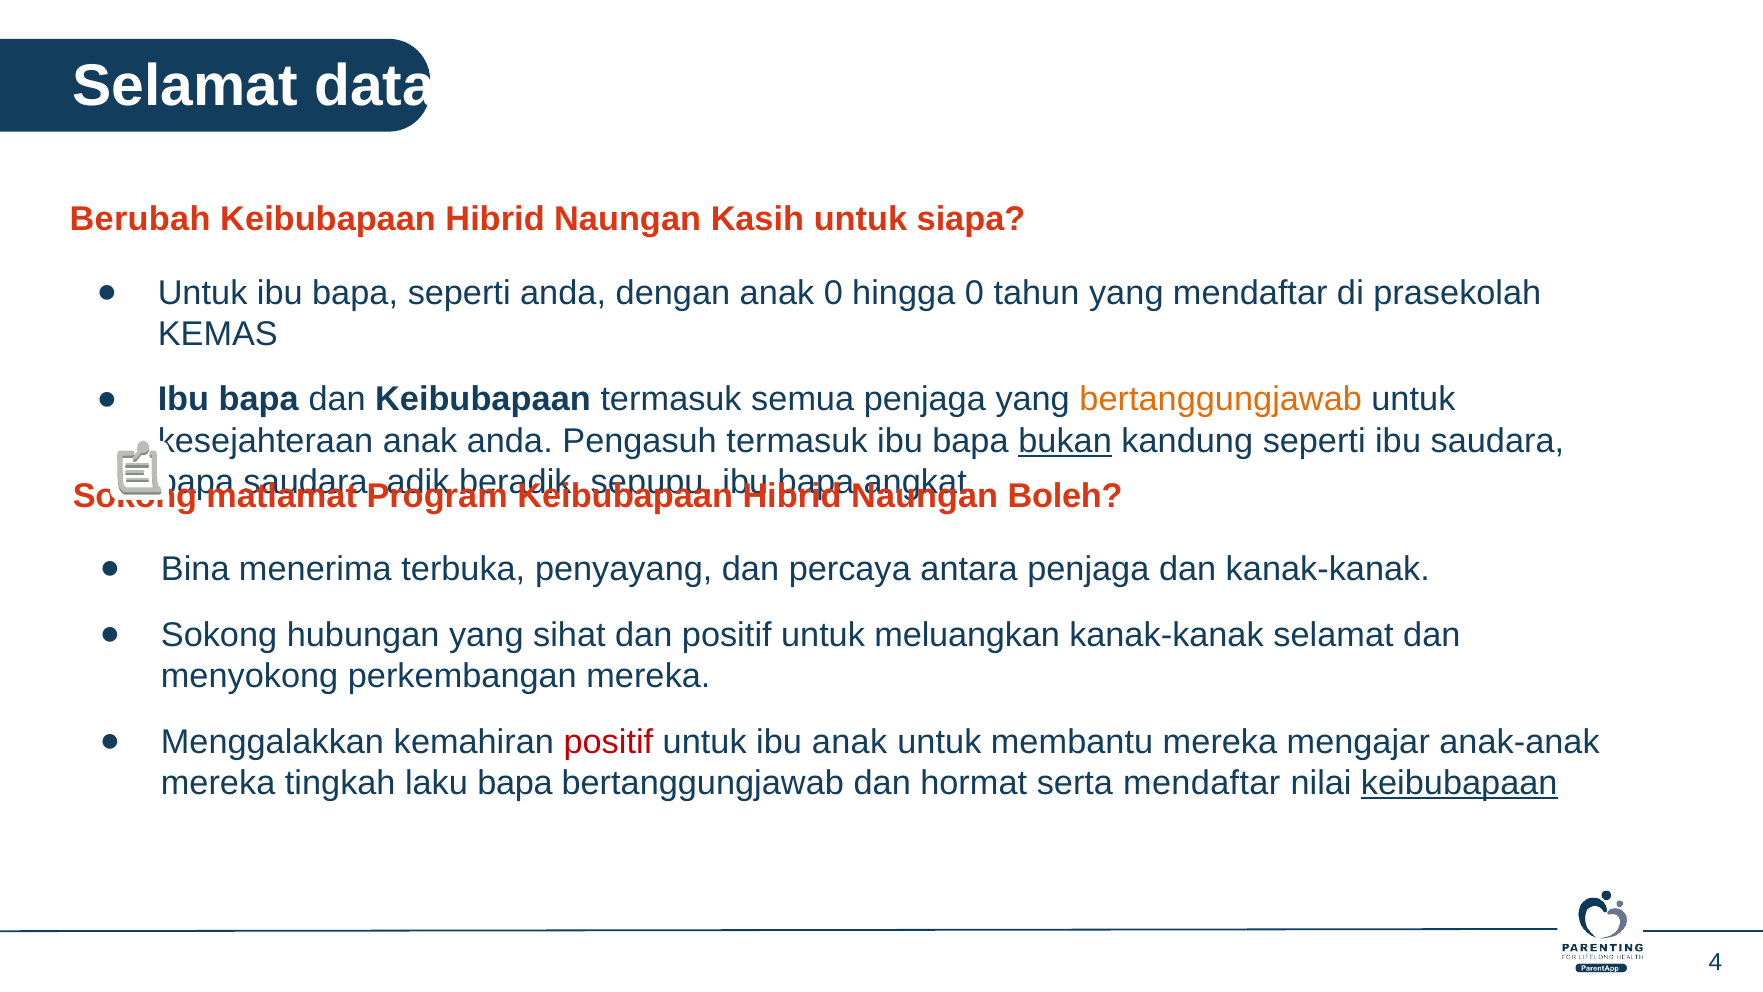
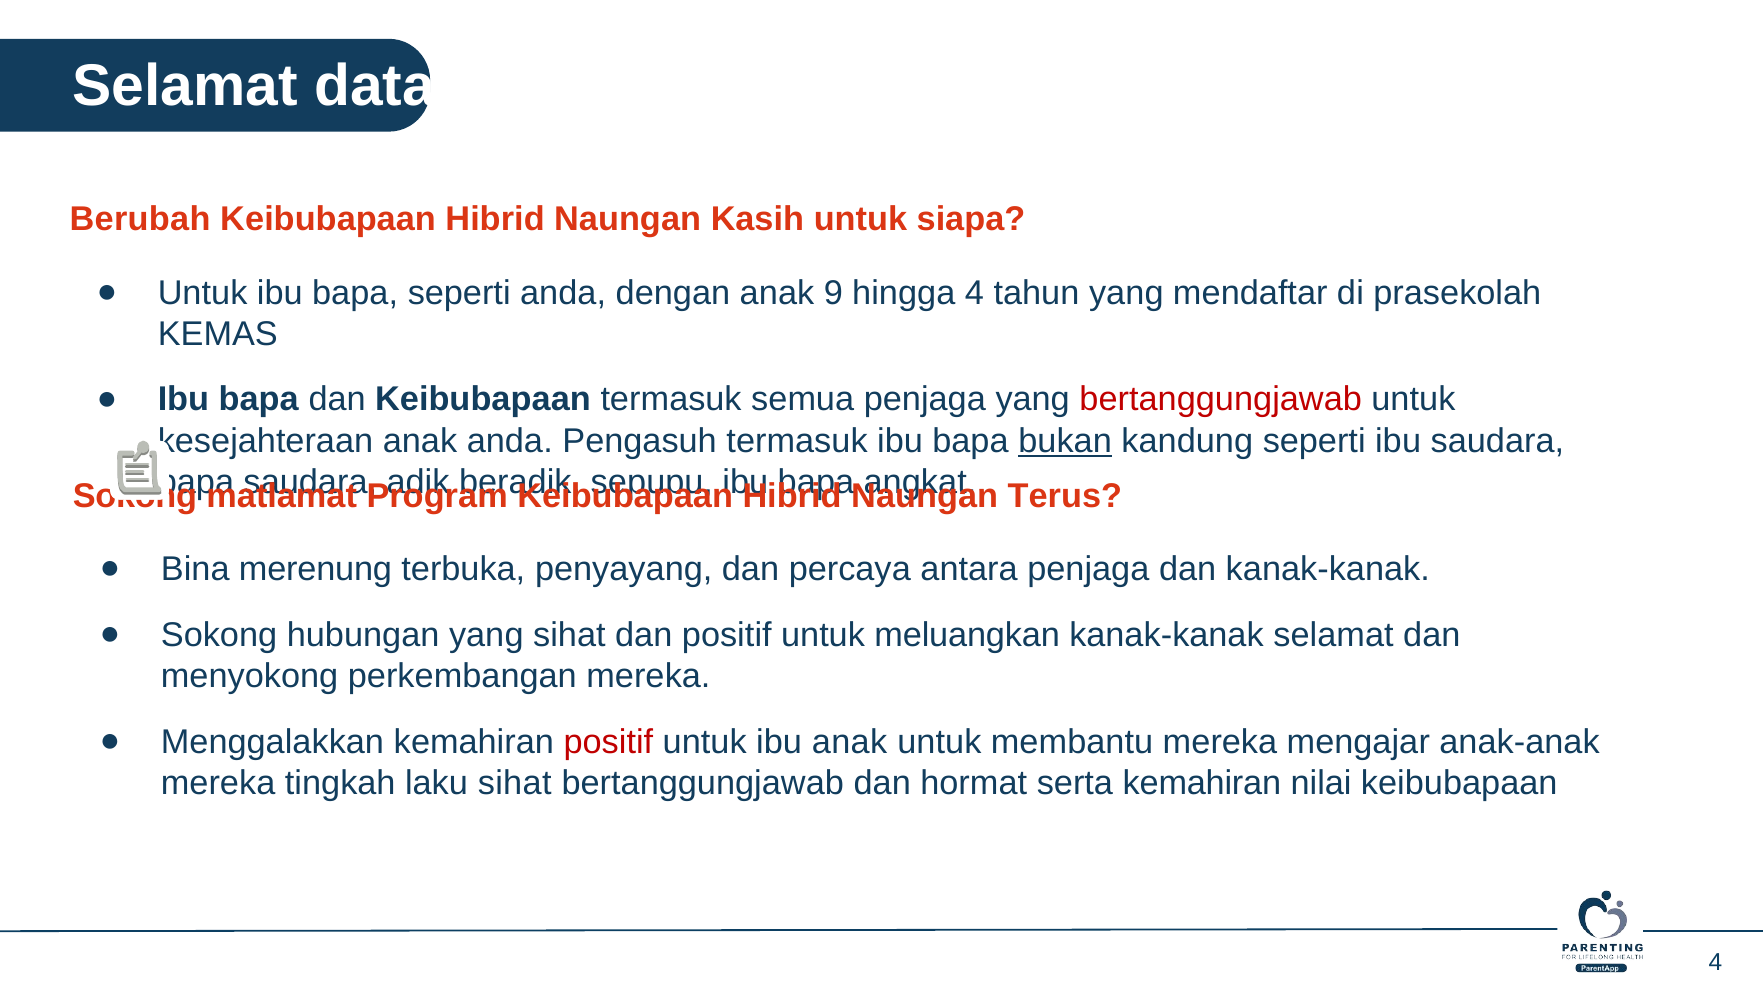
anak 0: 0 -> 9
hingga 0: 0 -> 4
bertanggungjawab at (1221, 400) colour: orange -> red
Boleh: Boleh -> Terus
menerima: menerima -> merenung
laku bapa: bapa -> sihat
serta mendaftar: mendaftar -> kemahiran
keibubapaan at (1459, 783) underline: present -> none
